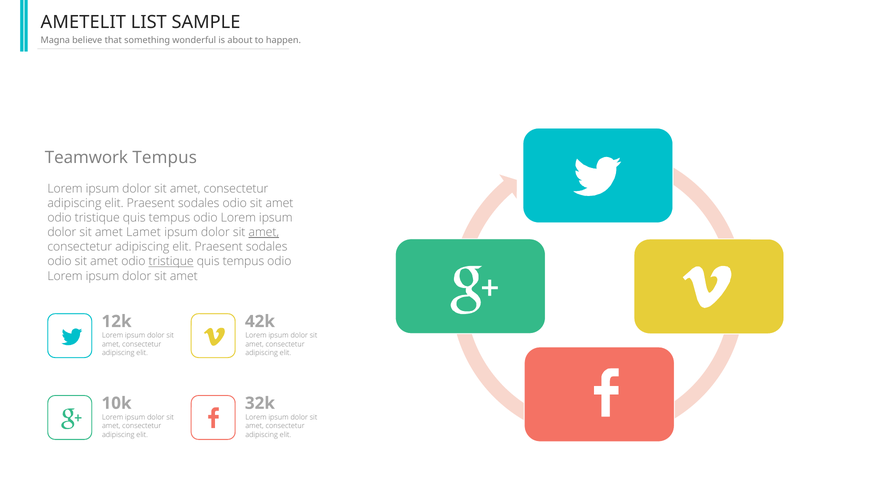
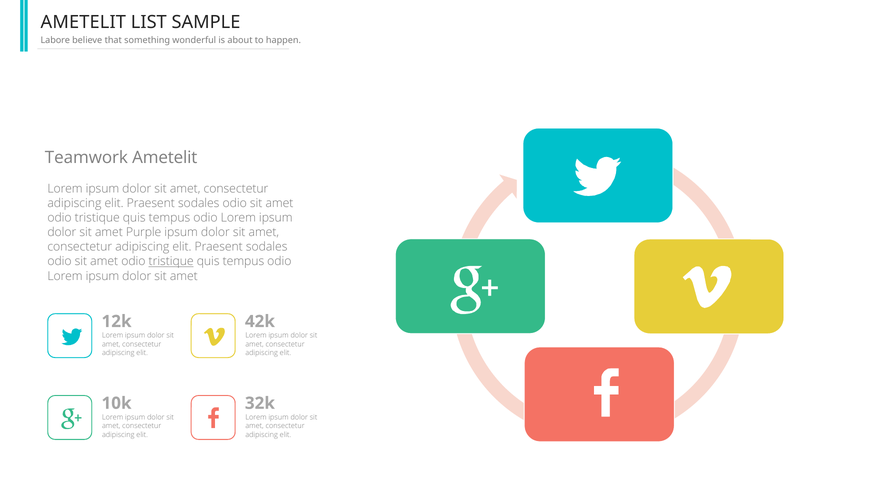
Magna: Magna -> Labore
Teamwork Tempus: Tempus -> Ametelit
Lamet: Lamet -> Purple
amet at (264, 233) underline: present -> none
